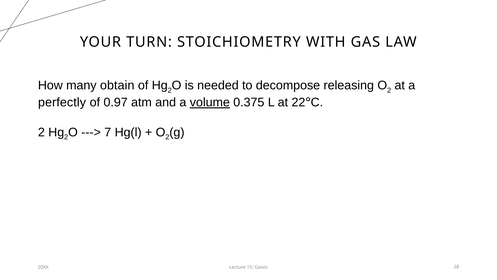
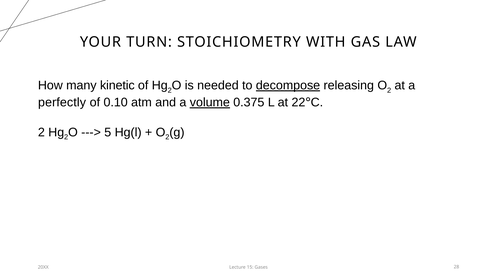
obtain: obtain -> kinetic
decompose underline: none -> present
0.97: 0.97 -> 0.10
7: 7 -> 5
